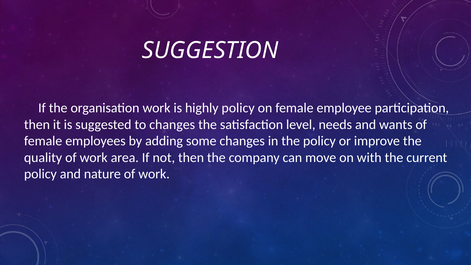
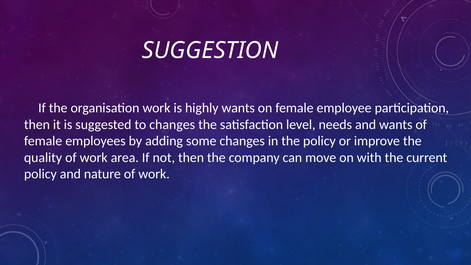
highly policy: policy -> wants
